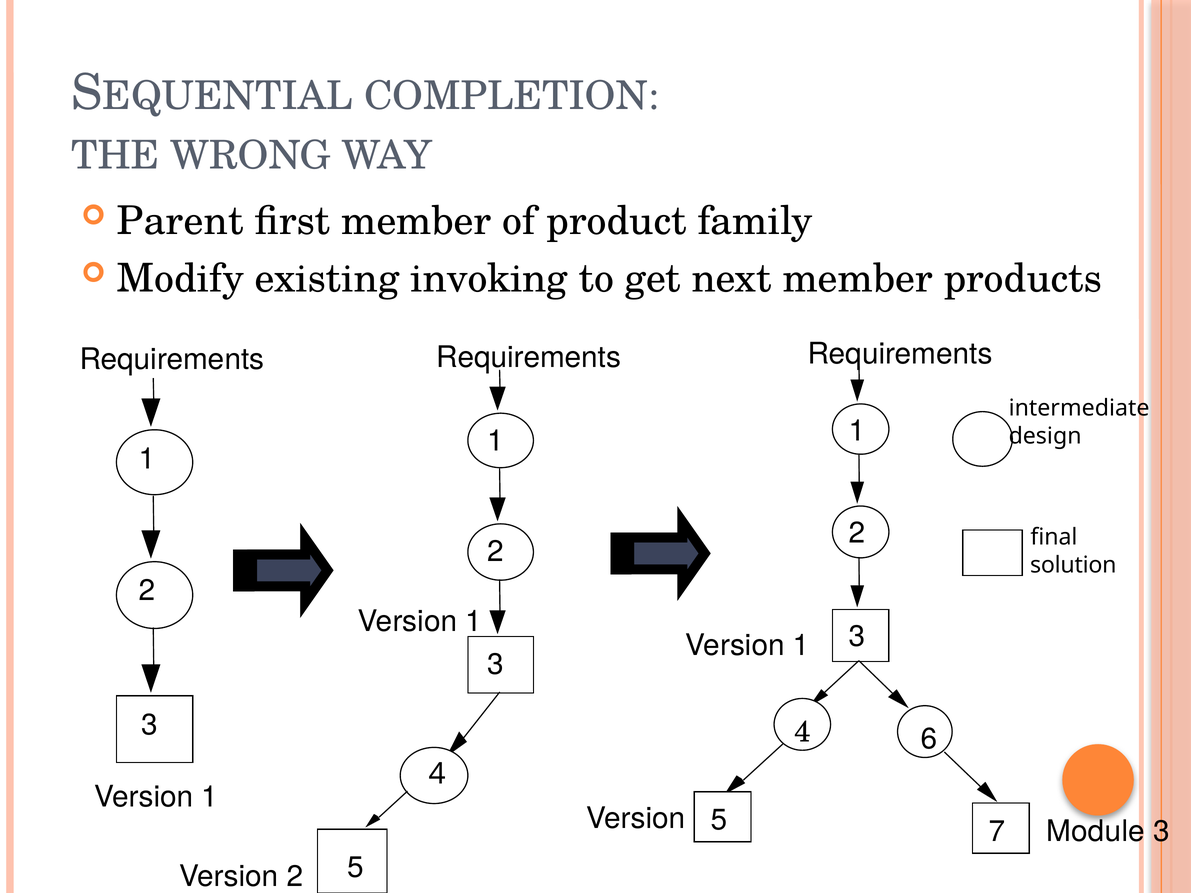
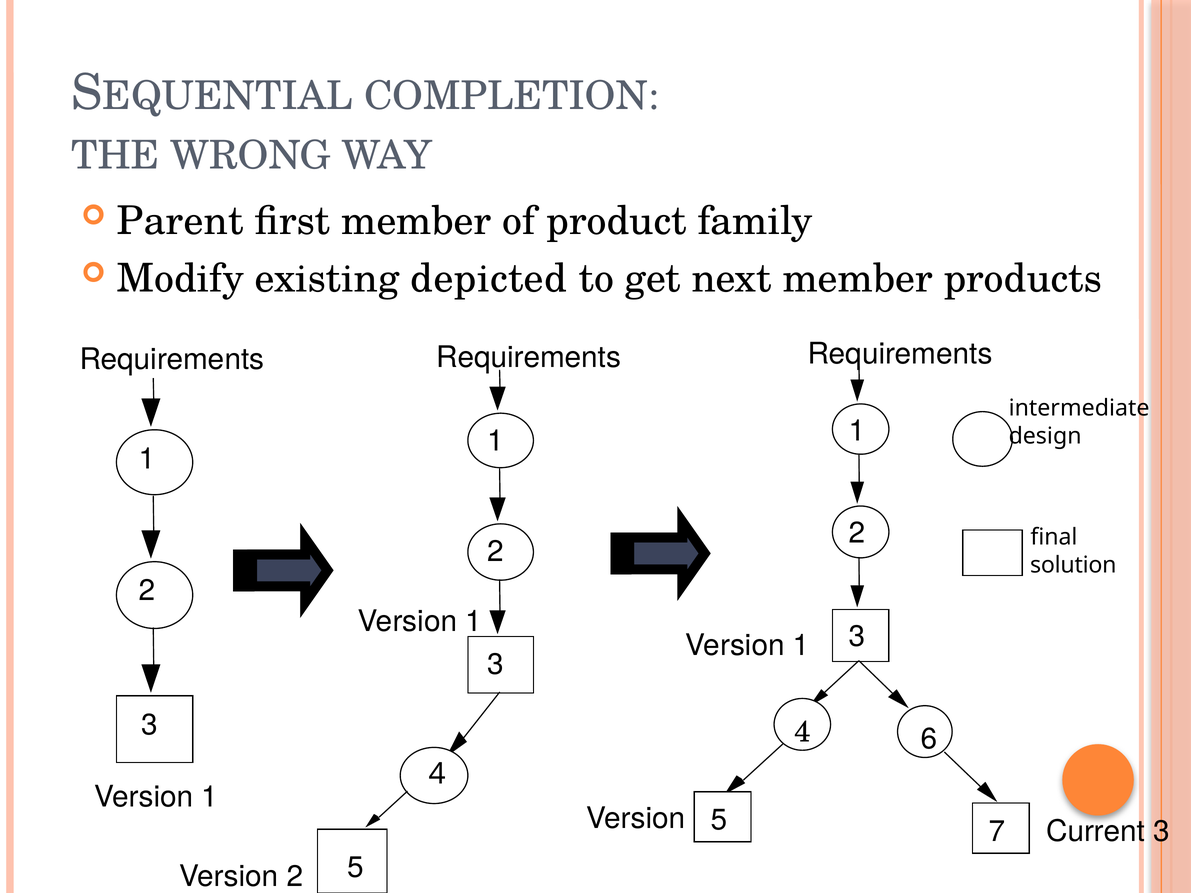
invoking: invoking -> depicted
Module: Module -> Current
